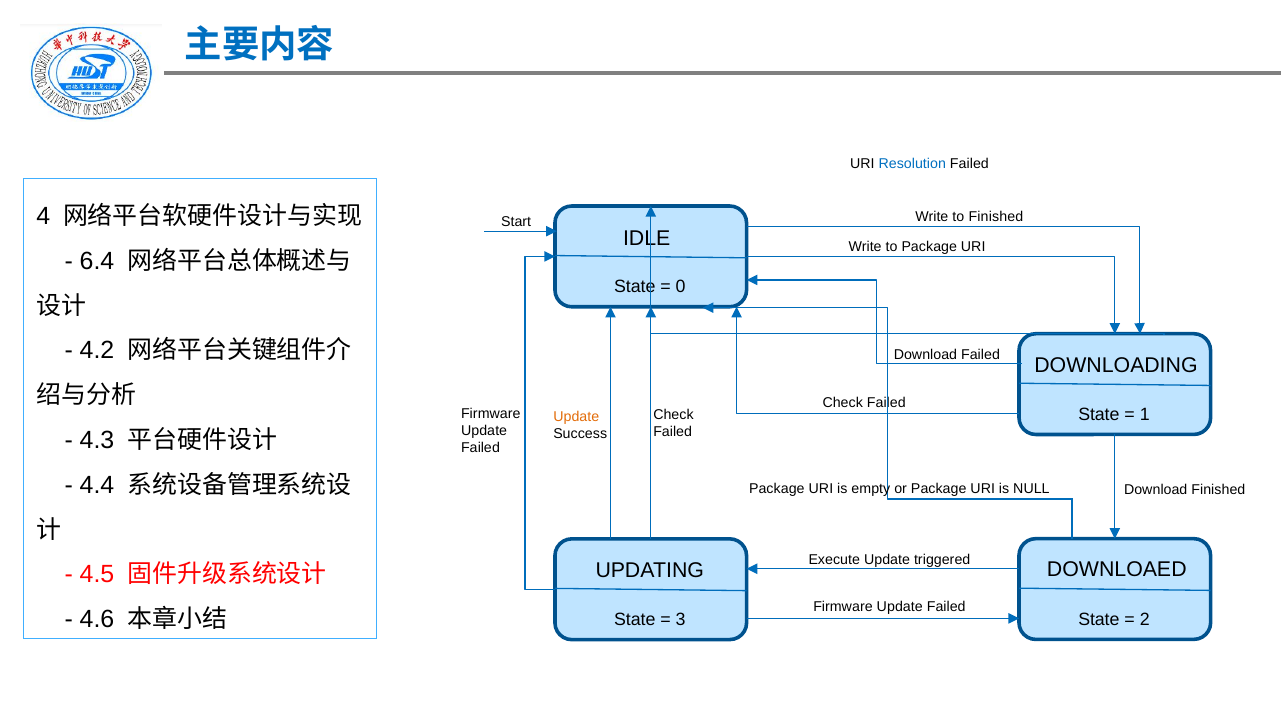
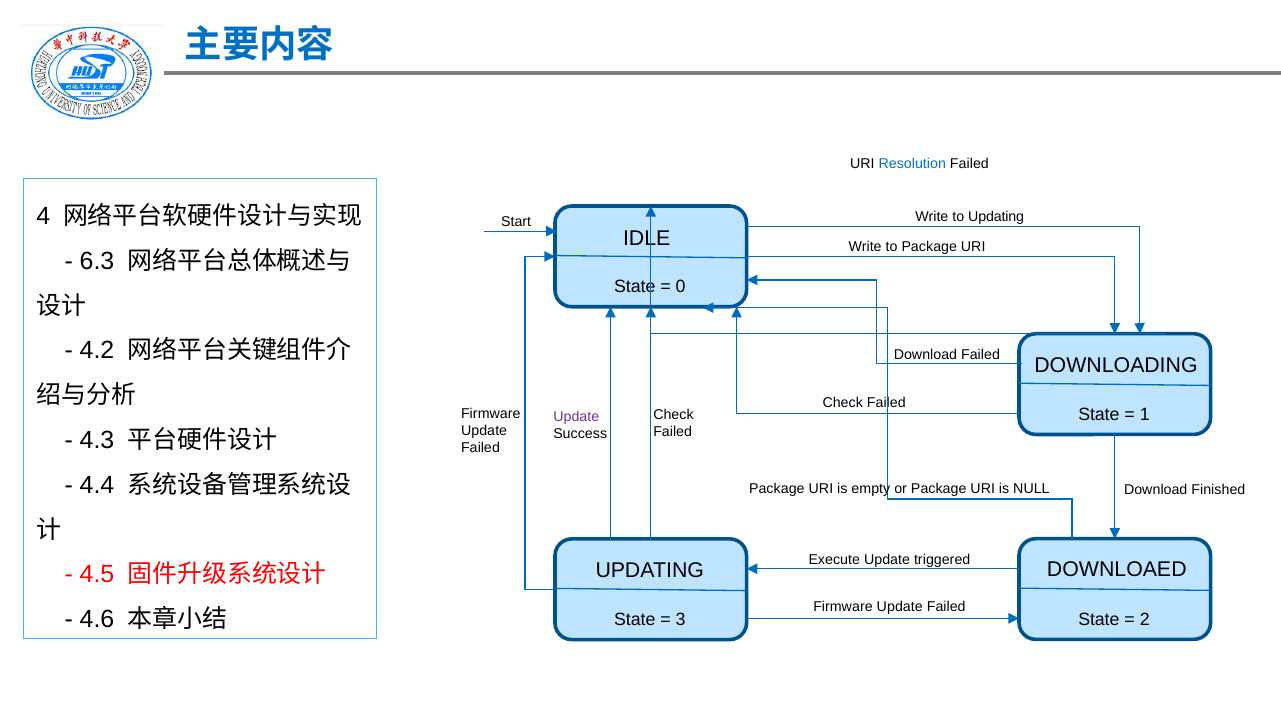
to Finished: Finished -> Updating
6.4: 6.4 -> 6.3
Update at (576, 417) colour: orange -> purple
